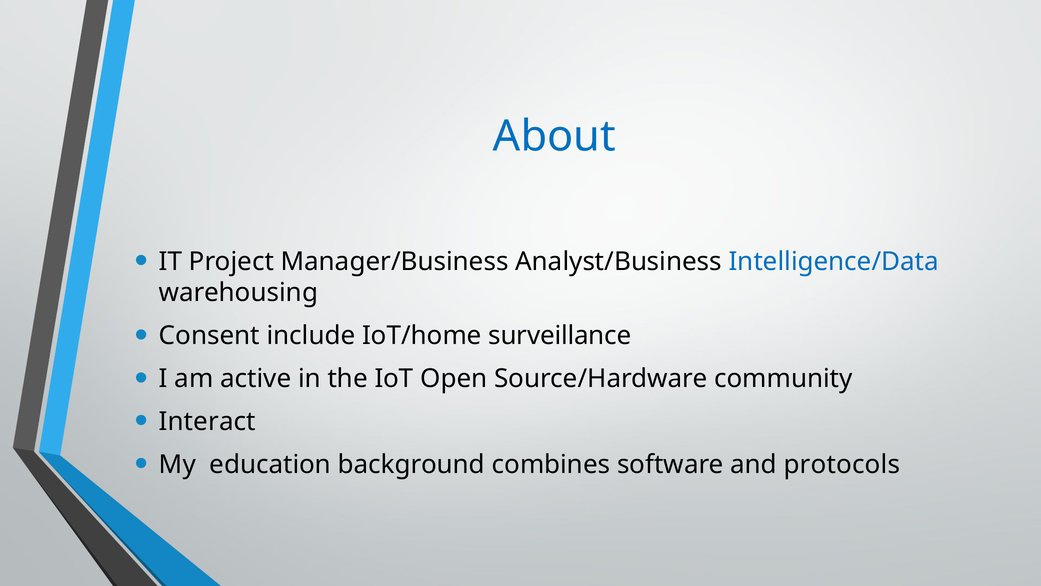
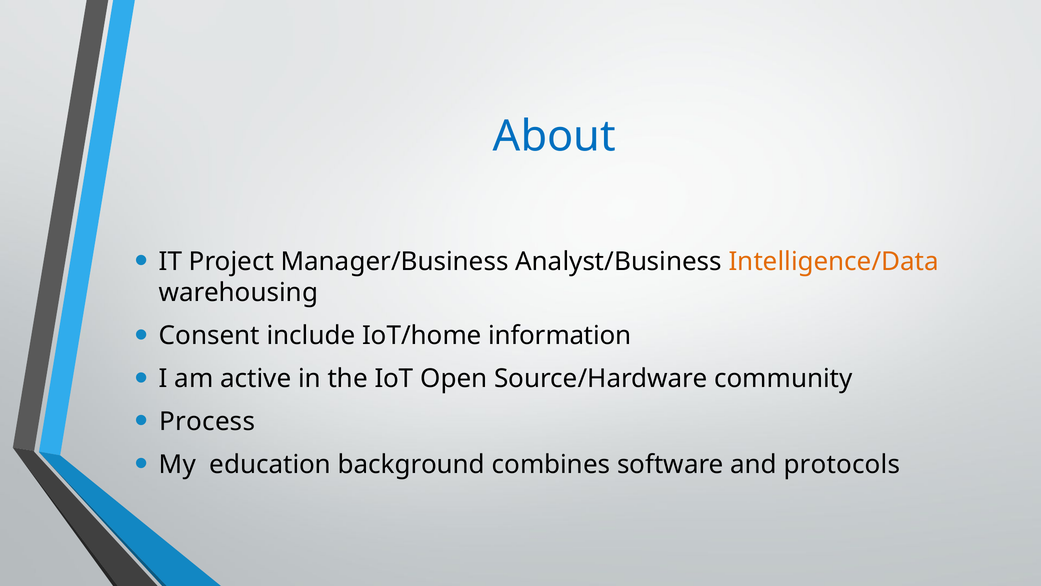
Intelligence/Data colour: blue -> orange
surveillance: surveillance -> information
Interact: Interact -> Process
